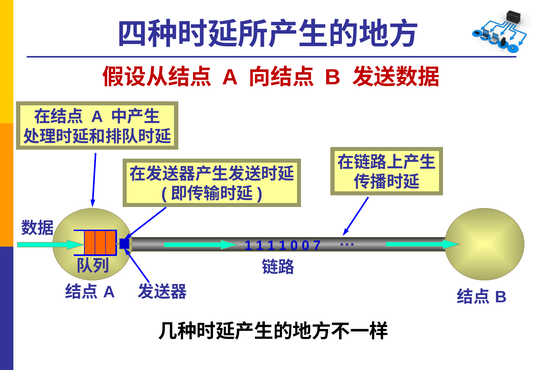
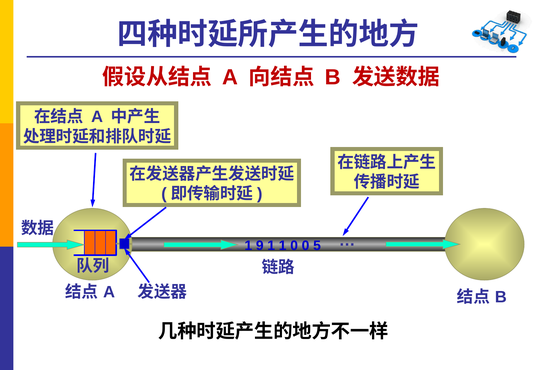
1 at (260, 246): 1 -> 9
7: 7 -> 5
